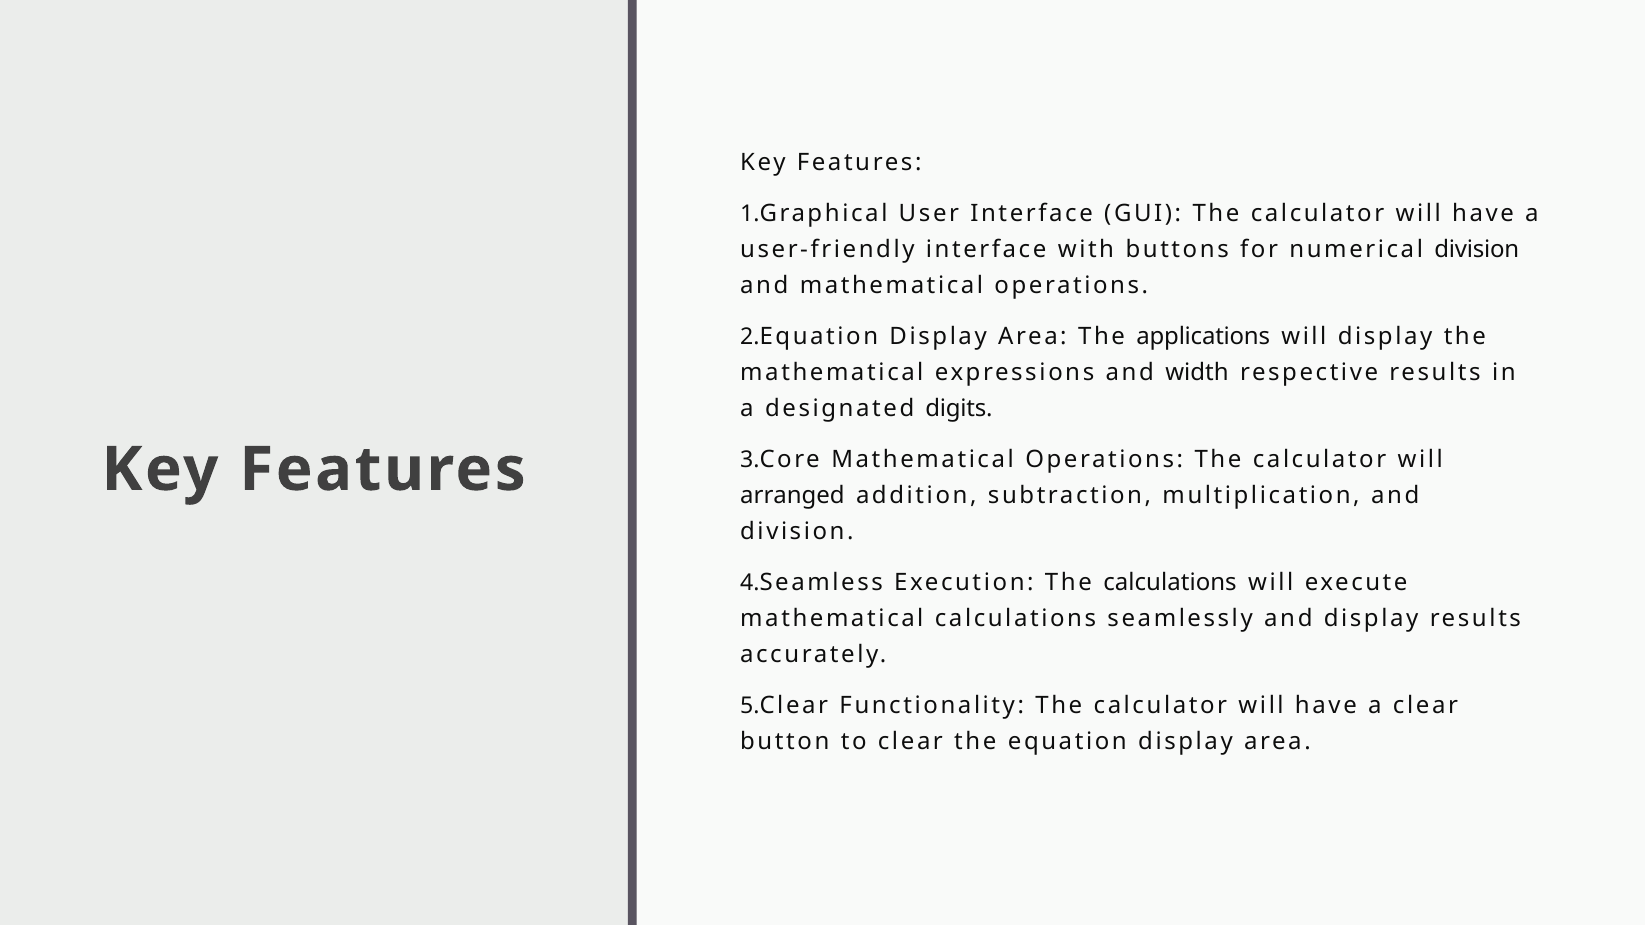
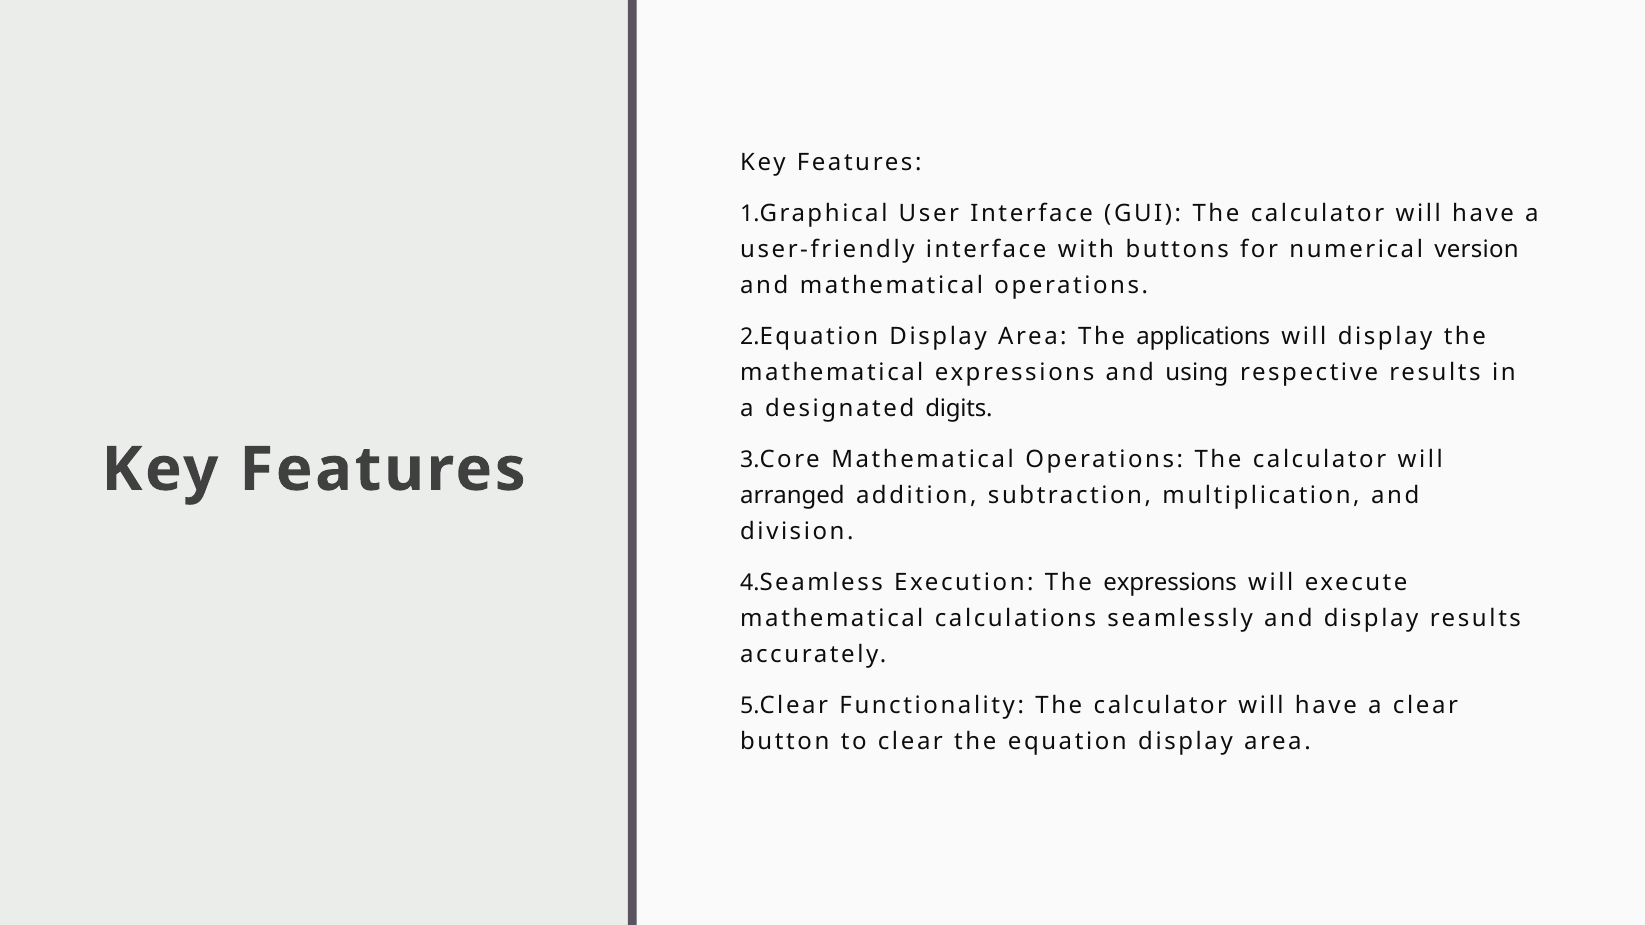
numerical division: division -> version
width: width -> using
The calculations: calculations -> expressions
